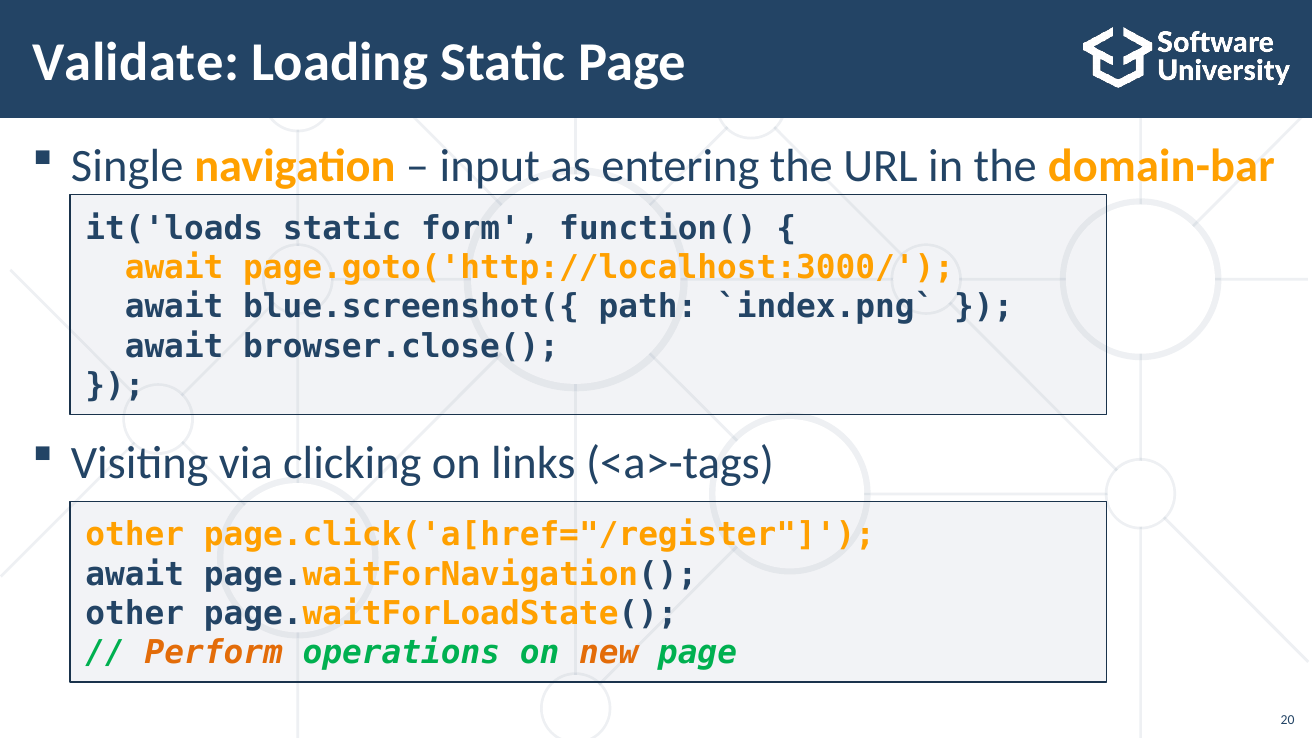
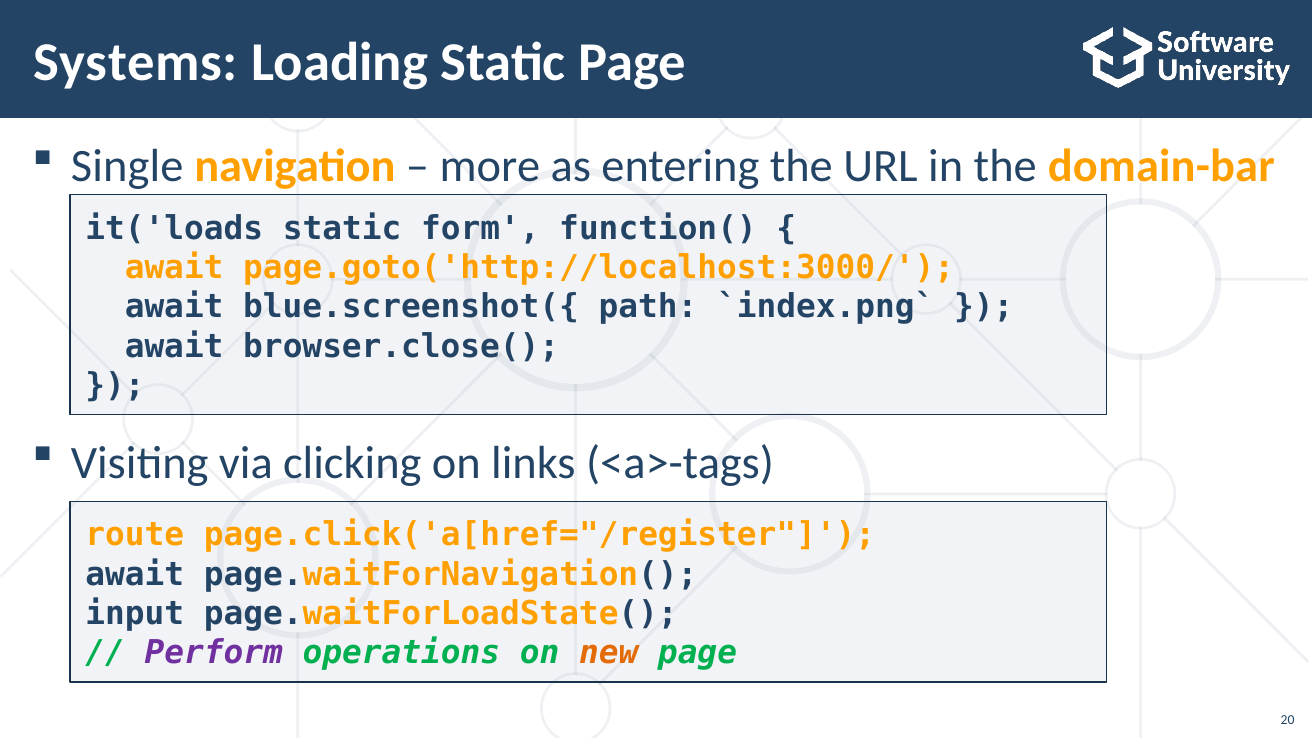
Validate: Validate -> Systems
input: input -> more
other at (135, 535): other -> route
other at (135, 614): other -> input
Perform colour: orange -> purple
